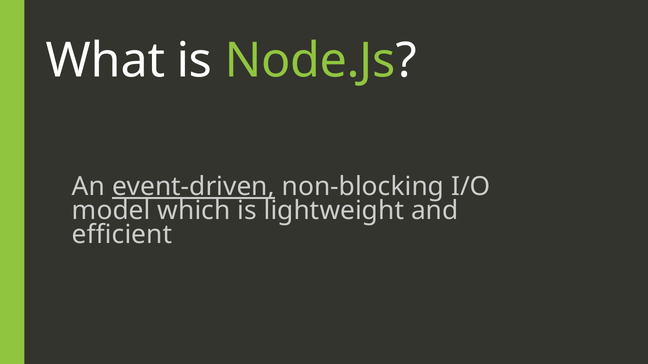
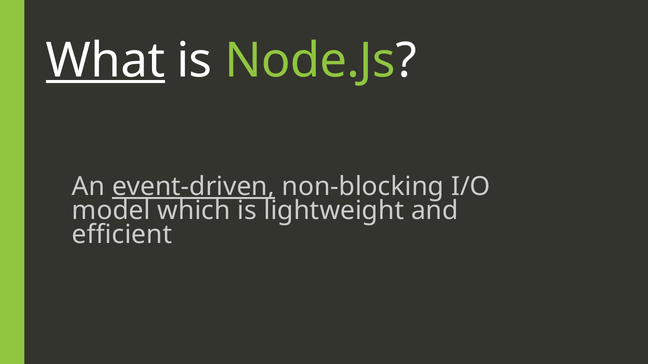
What underline: none -> present
